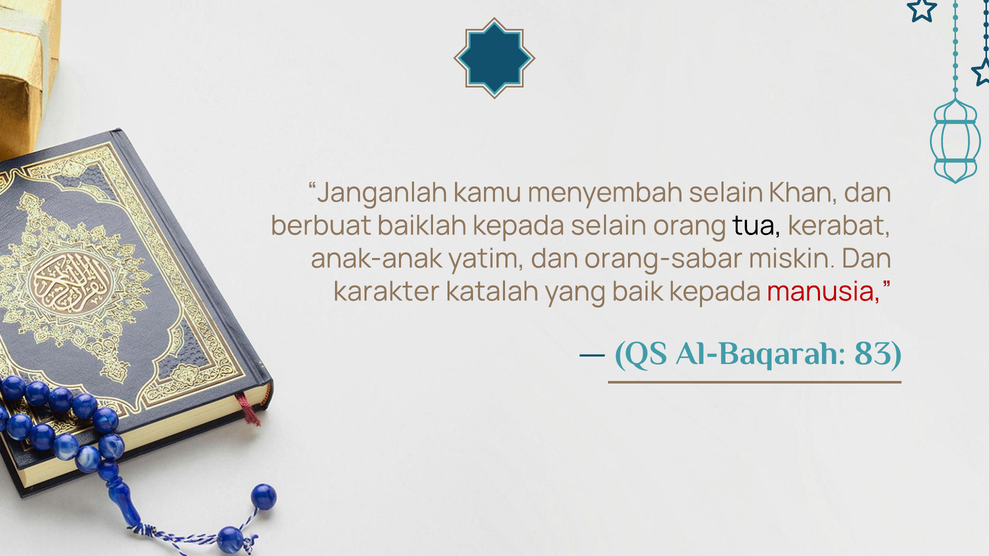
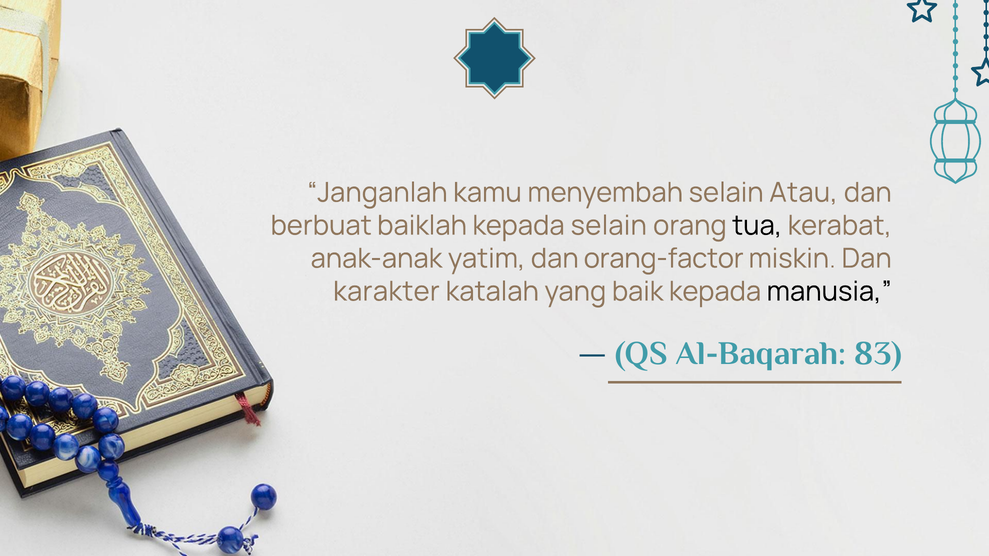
Khan: Khan -> Atau
orang-sabar: orang-sabar -> orang-factor
manusia colour: red -> black
